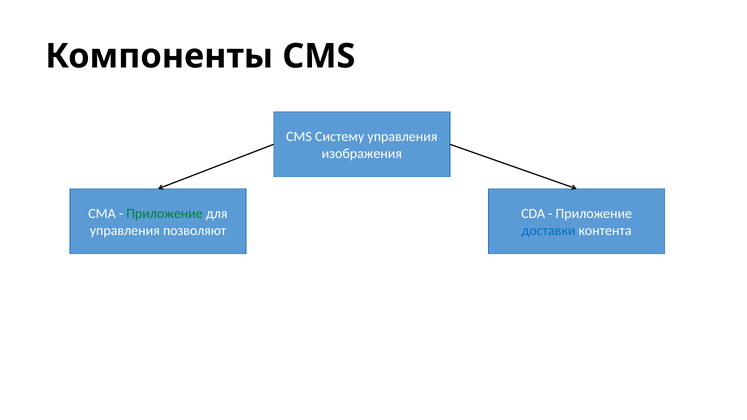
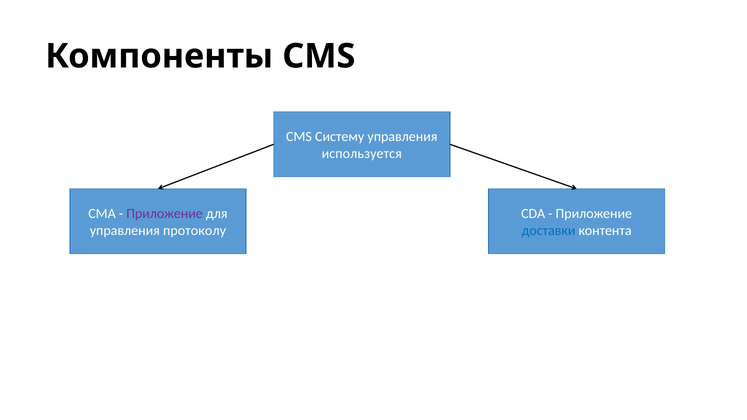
изображения: изображения -> используется
Приложение at (165, 214) colour: green -> purple
позволяют: позволяют -> протоколу
